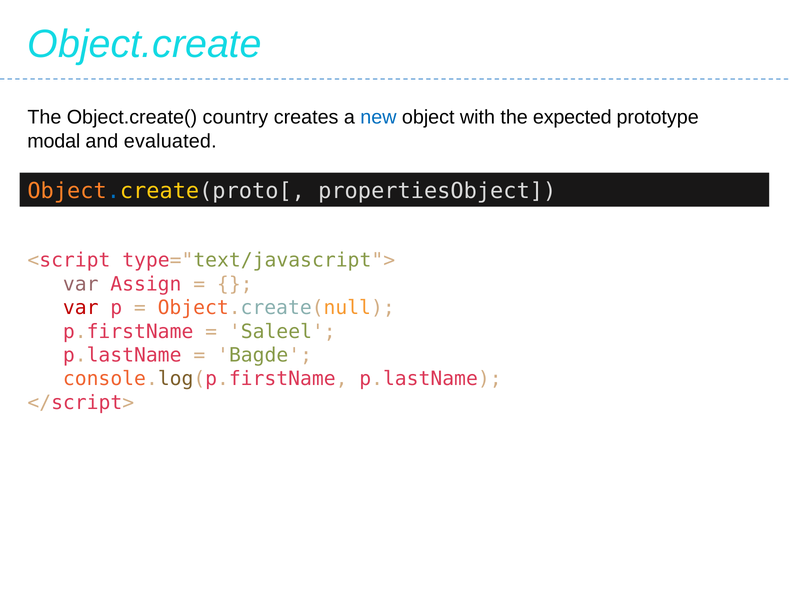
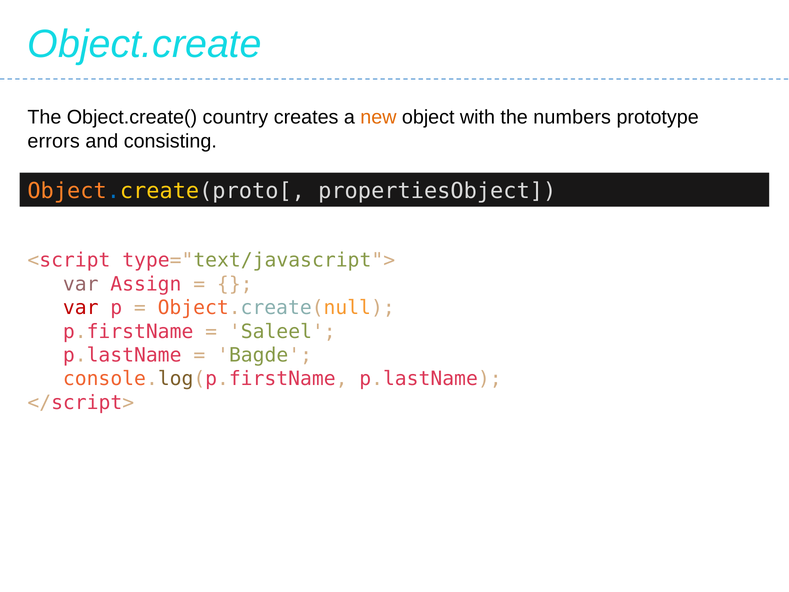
new colour: blue -> orange
expected: expected -> numbers
modal: modal -> errors
evaluated: evaluated -> consisting
